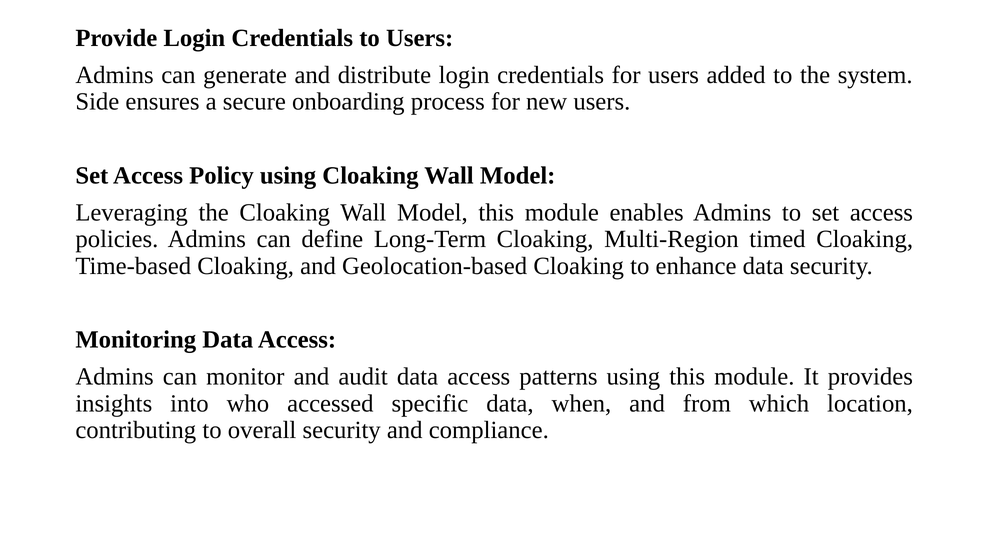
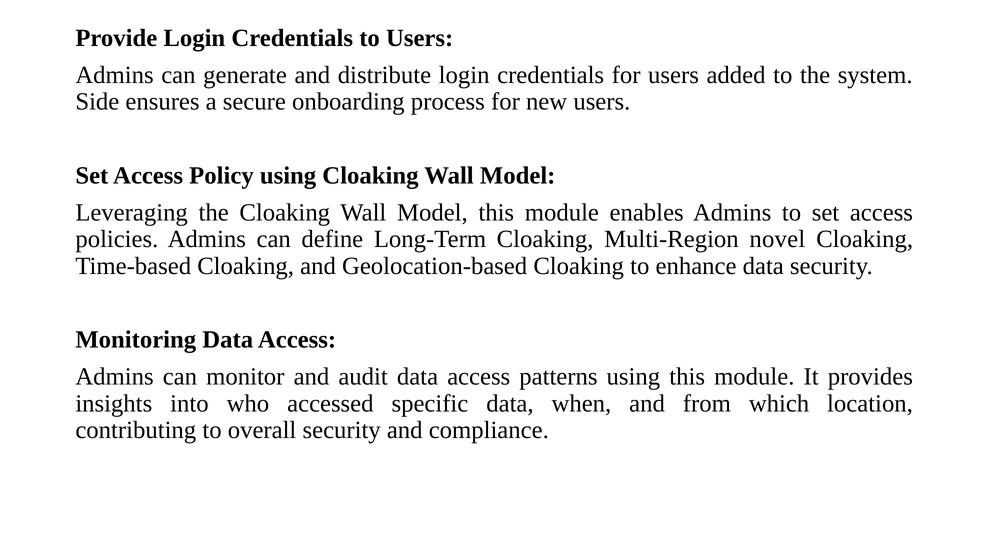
timed: timed -> novel
